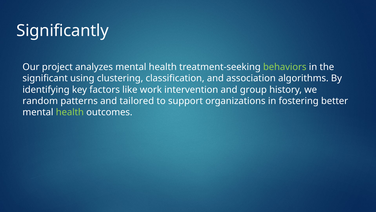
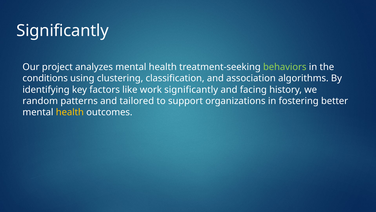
significant: significant -> conditions
work intervention: intervention -> significantly
group: group -> facing
health at (70, 112) colour: light green -> yellow
